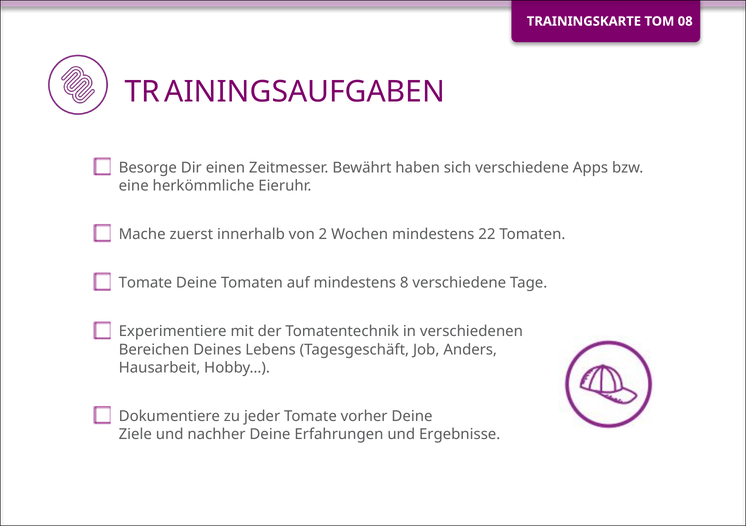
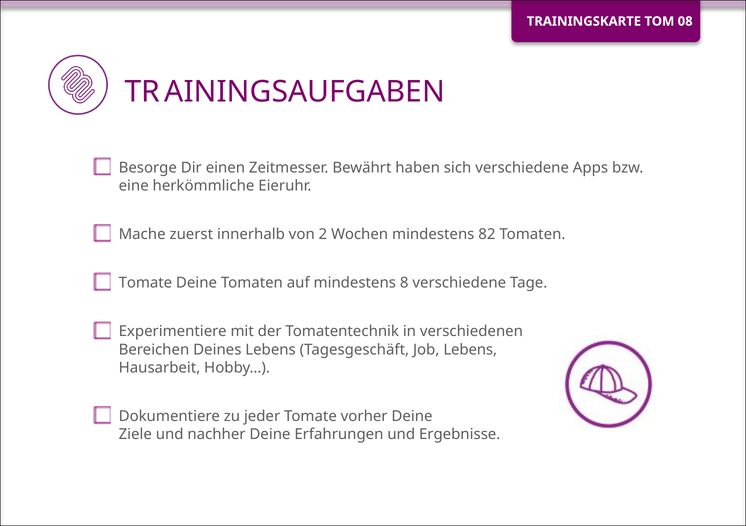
22: 22 -> 82
Job Anders: Anders -> Lebens
